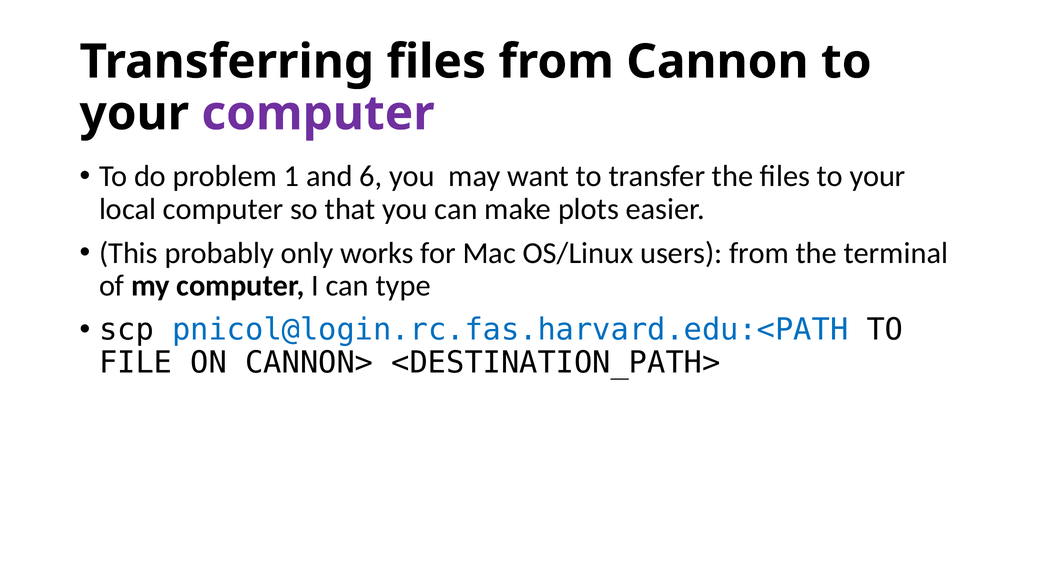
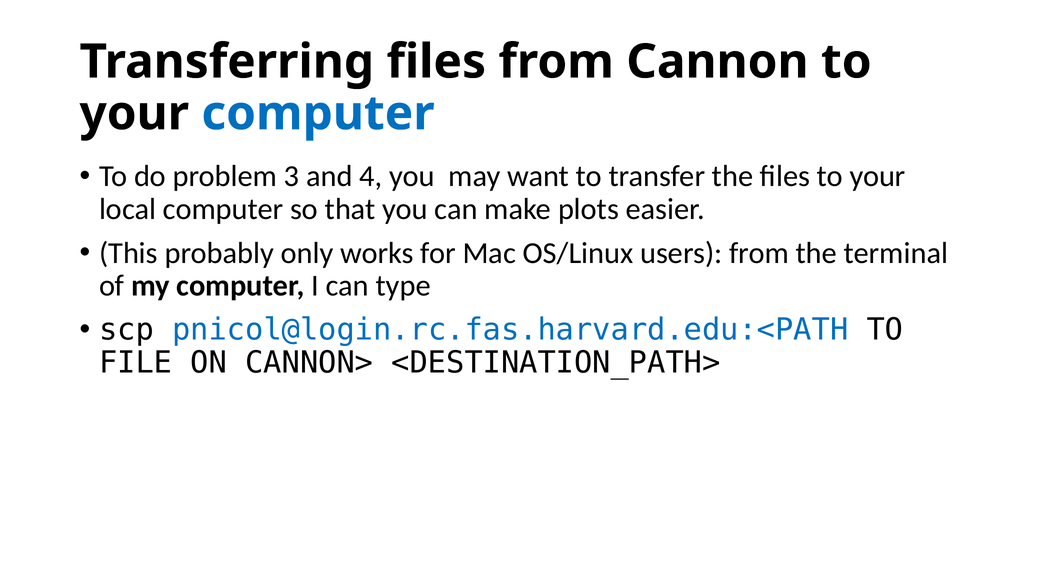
computer at (318, 113) colour: purple -> blue
1: 1 -> 3
6: 6 -> 4
